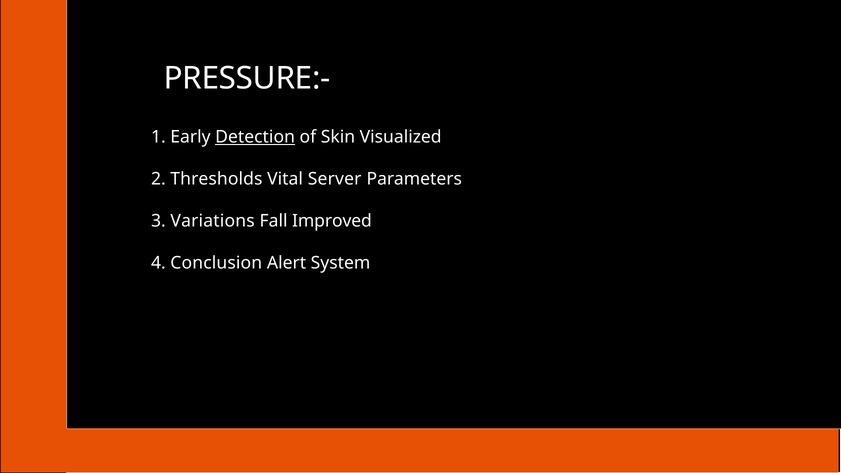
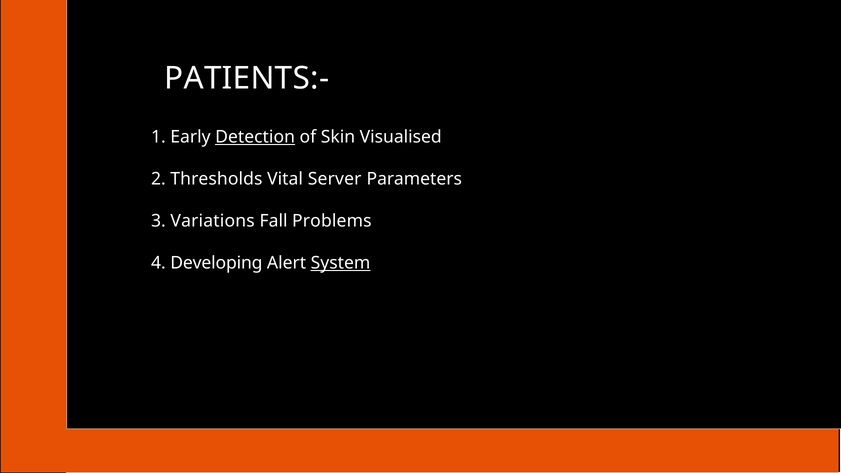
PRESSURE:-: PRESSURE:- -> PATIENTS:-
Visualized: Visualized -> Visualised
Improved: Improved -> Problems
Conclusion: Conclusion -> Developing
System underline: none -> present
